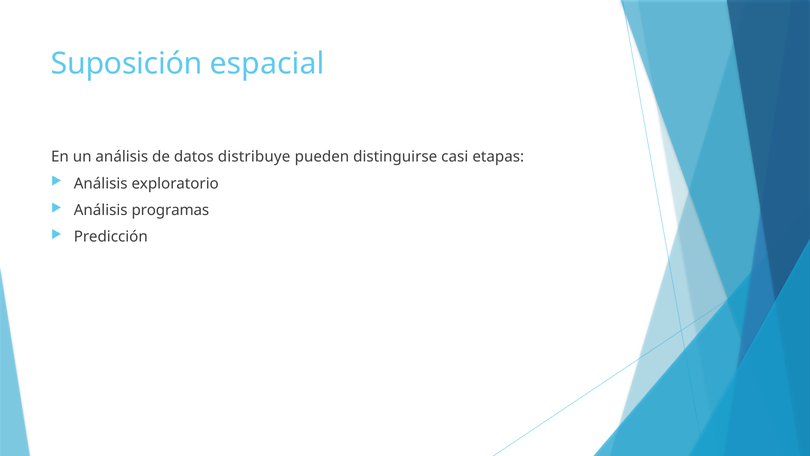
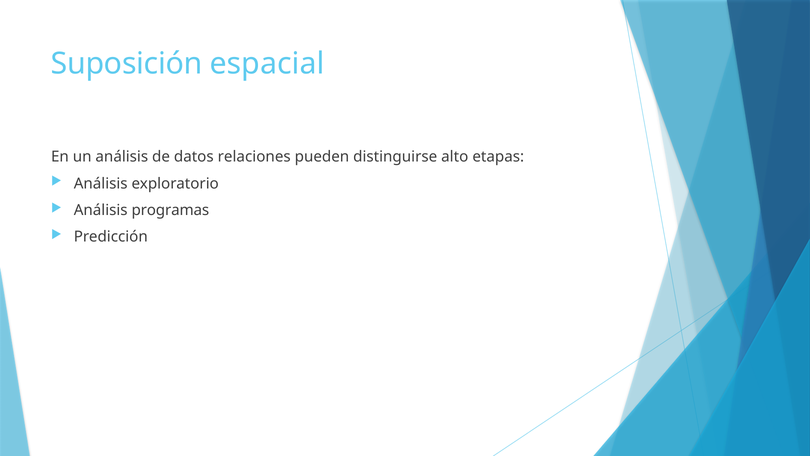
distribuye: distribuye -> relaciones
casi: casi -> alto
